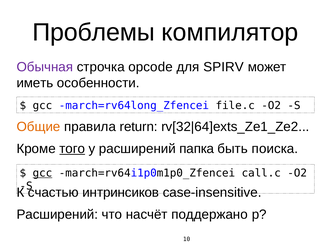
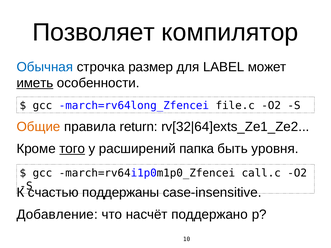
Проблемы: Проблемы -> Позволяет
Обычная colour: purple -> blue
opcode: opcode -> размер
SPIRV: SPIRV -> LABEL
иметь underline: none -> present
поиска: поиска -> уровня
gcc at (42, 173) underline: present -> none
интринсиков: интринсиков -> поддержаны
Расширений at (57, 215): Расширений -> Добавление
